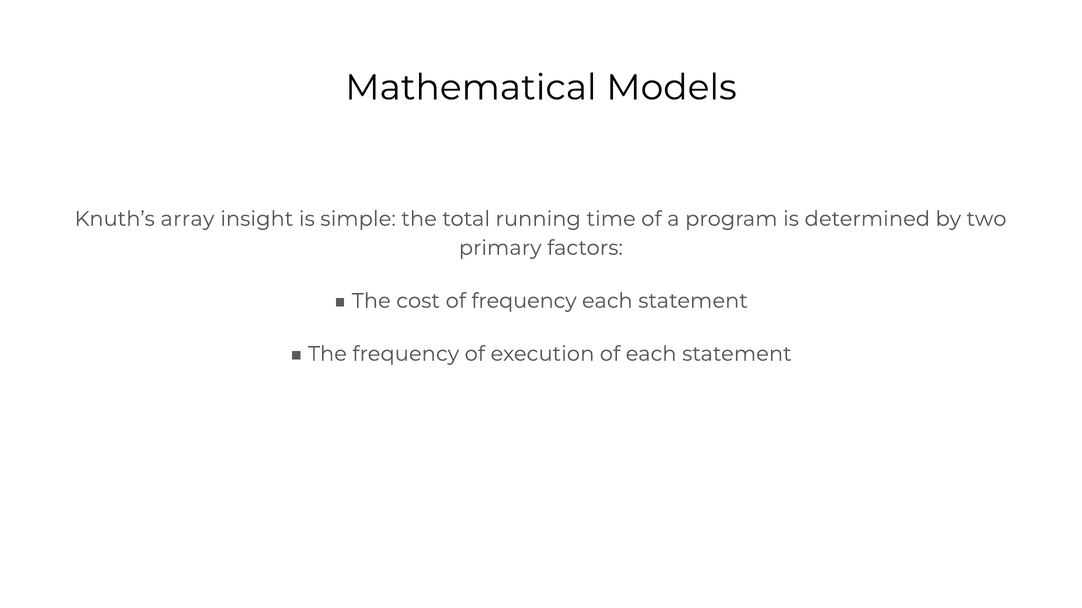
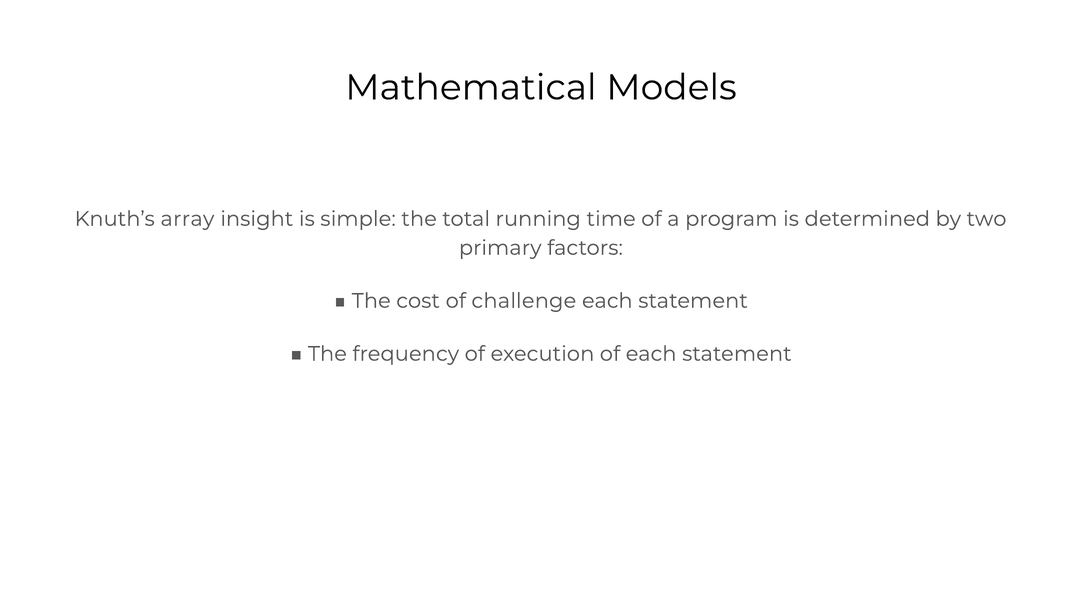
of frequency: frequency -> challenge
